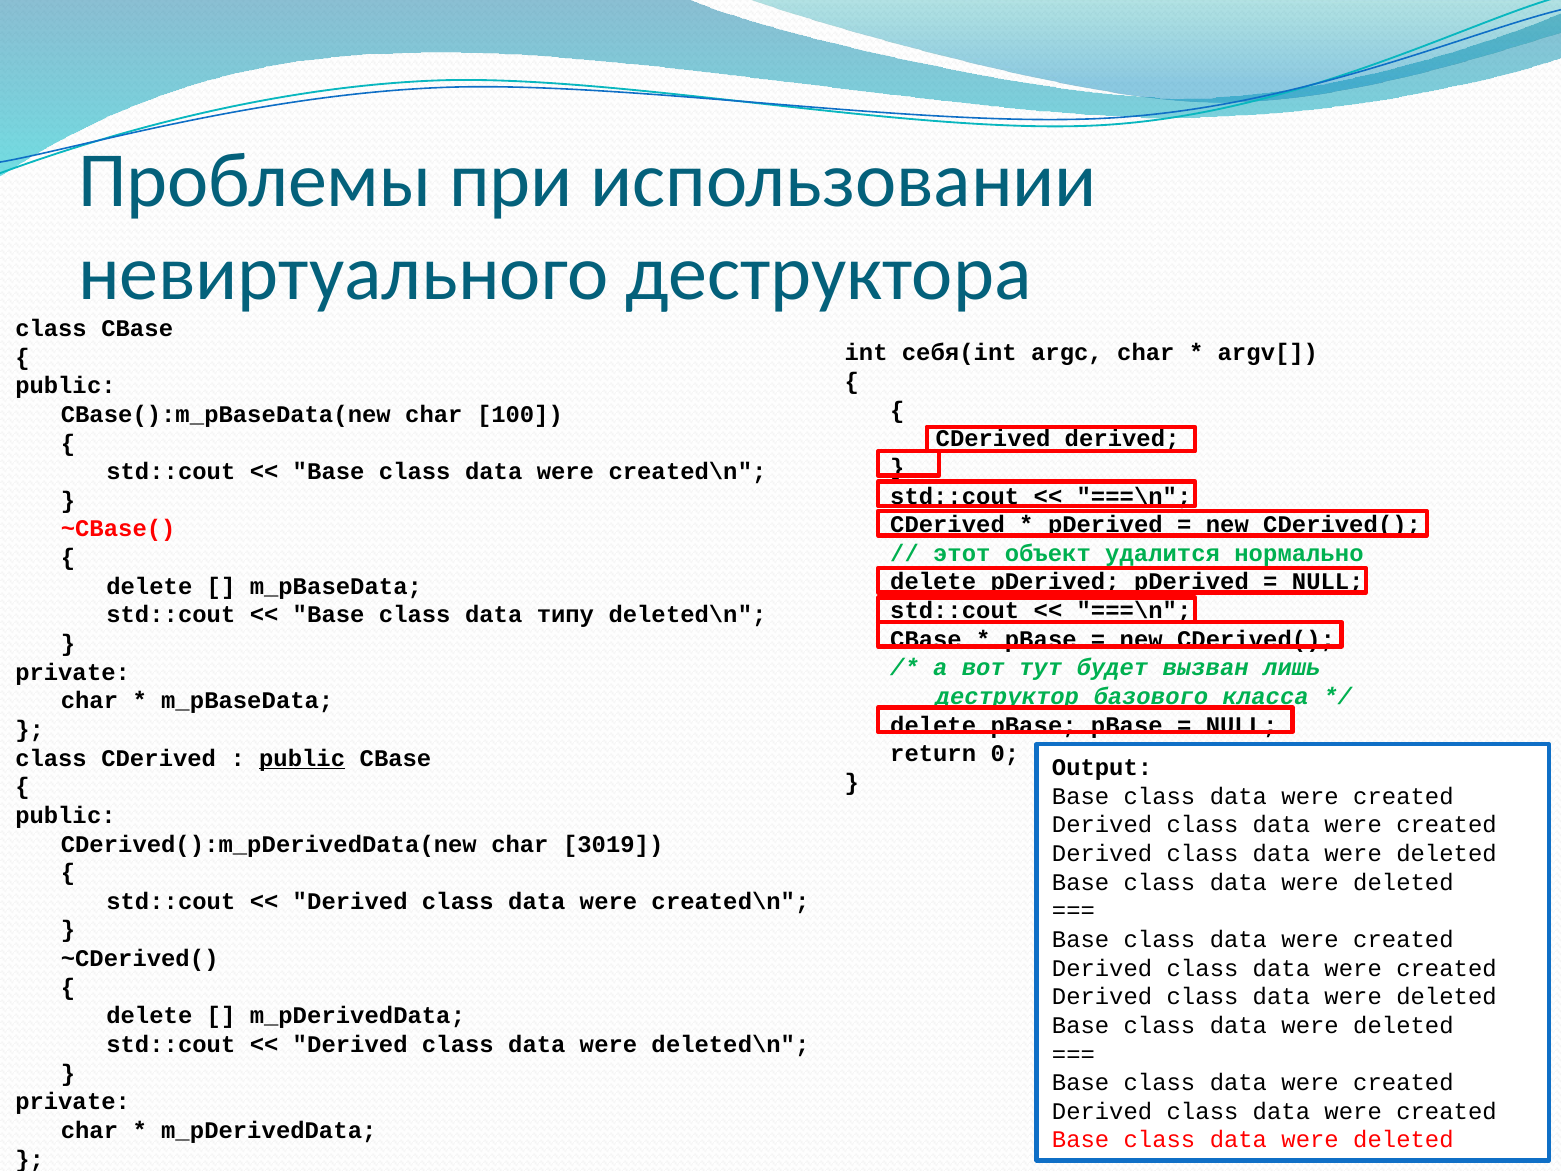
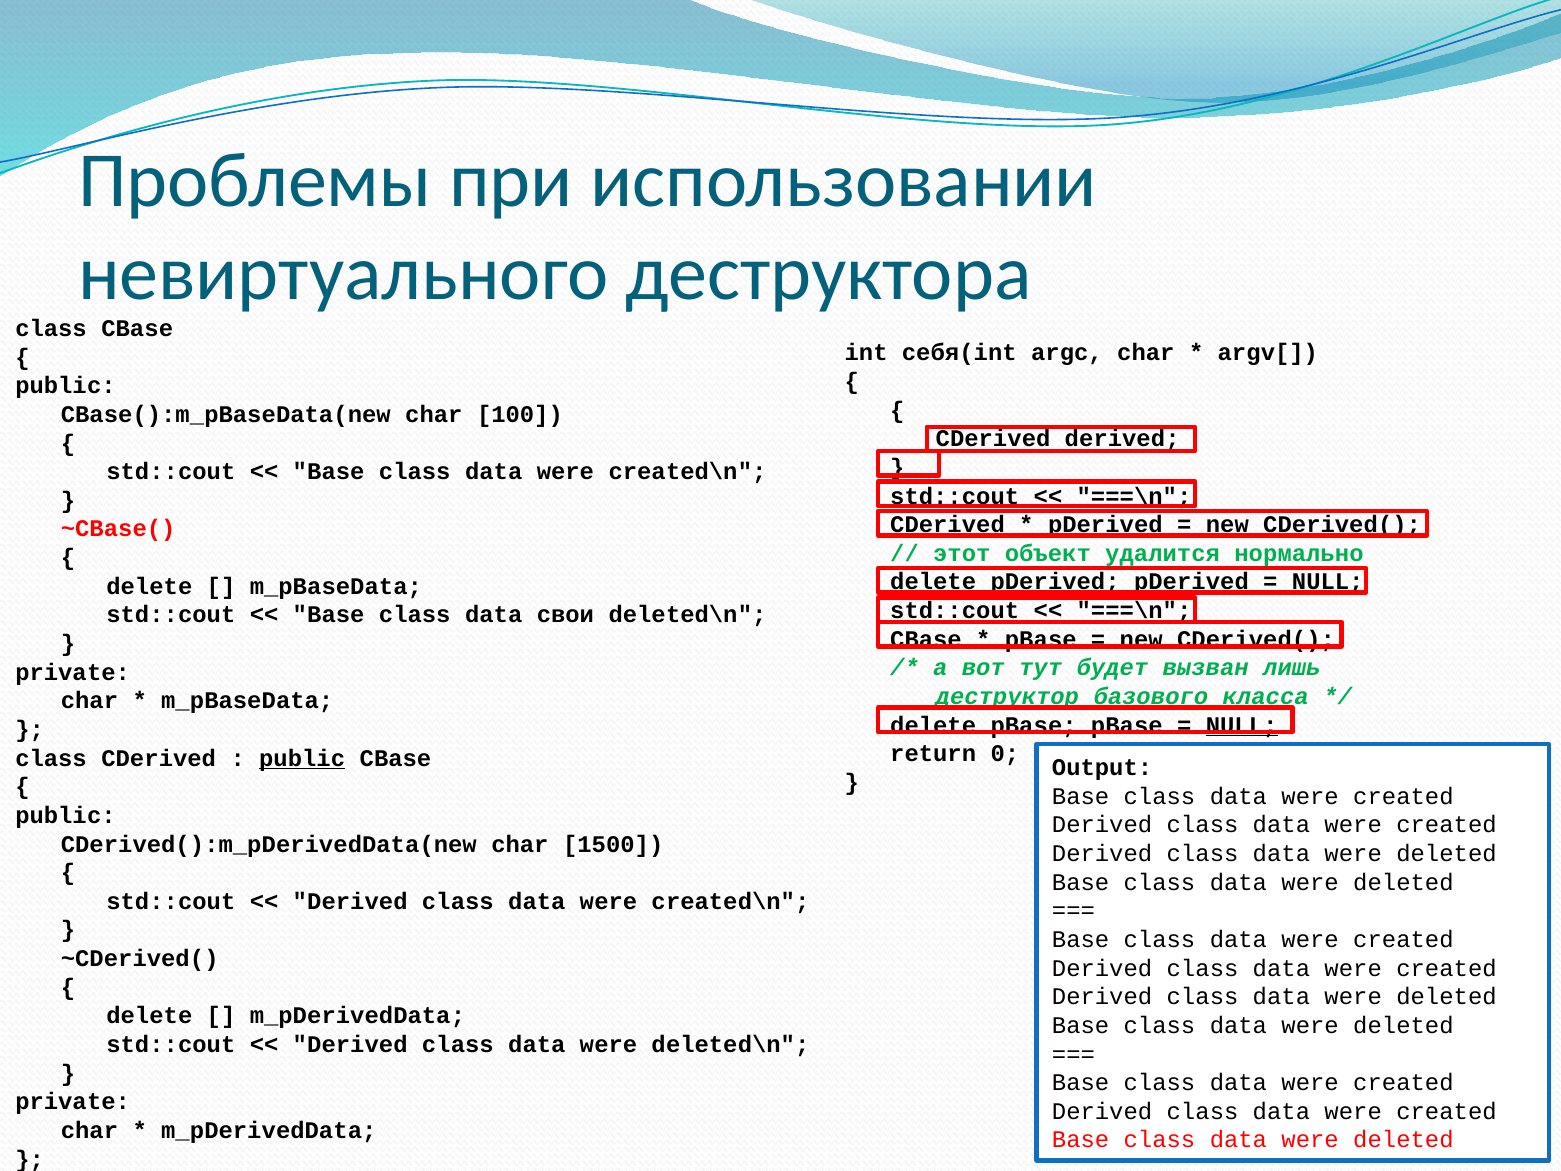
типу: типу -> свои
NULL at (1242, 725) underline: none -> present
3019: 3019 -> 1500
